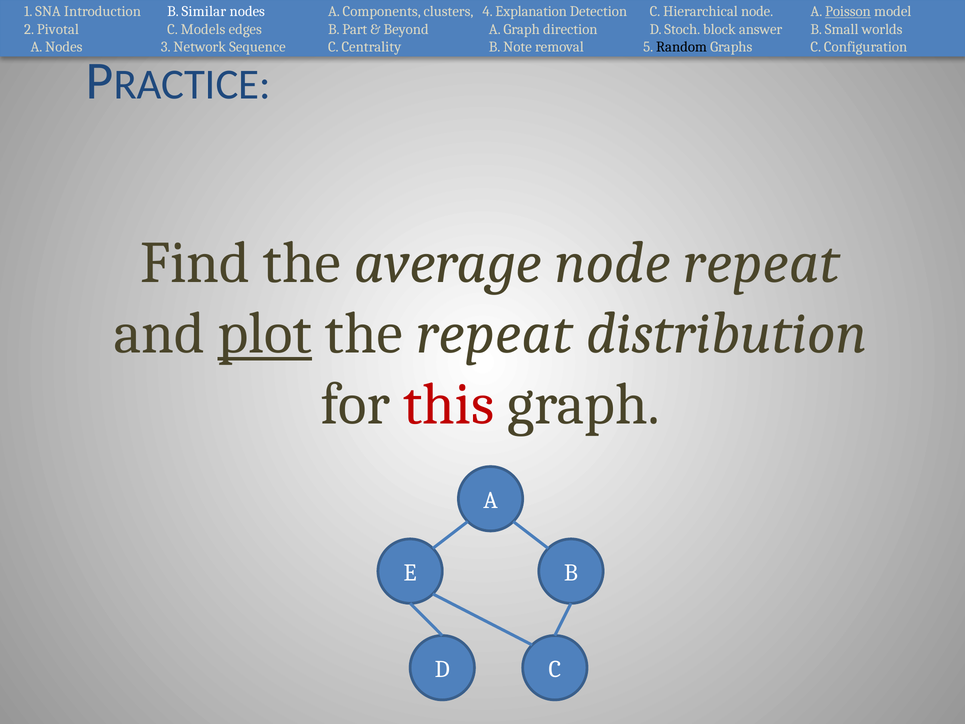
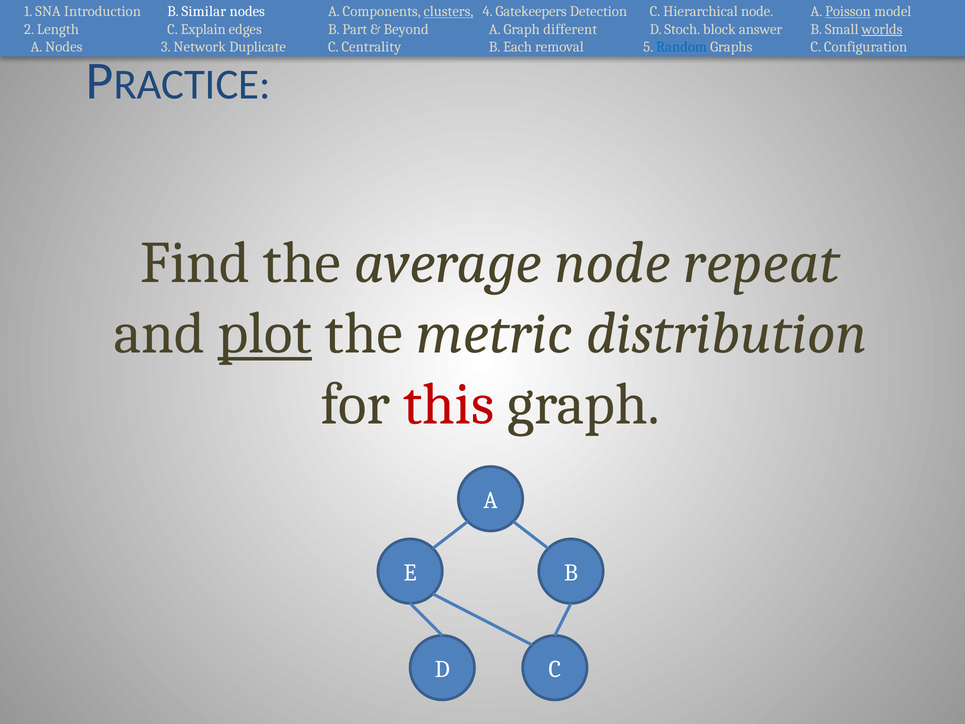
clusters underline: none -> present
Explanation: Explanation -> Gatekeepers
Pivotal: Pivotal -> Length
Models: Models -> Explain
direction: direction -> different
worlds underline: none -> present
Sequence: Sequence -> Duplicate
Note: Note -> Each
Random colour: black -> blue
the repeat: repeat -> metric
